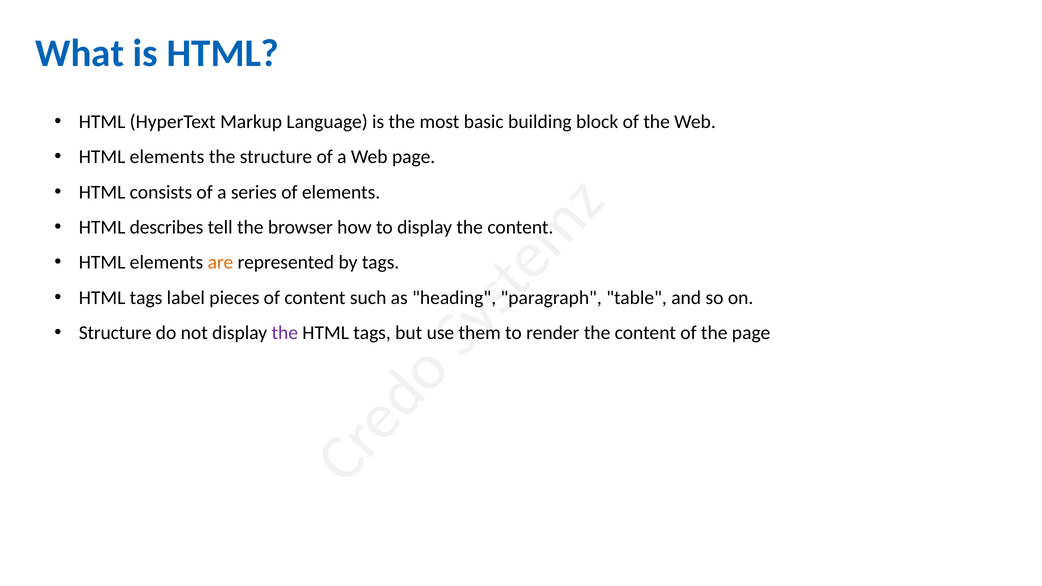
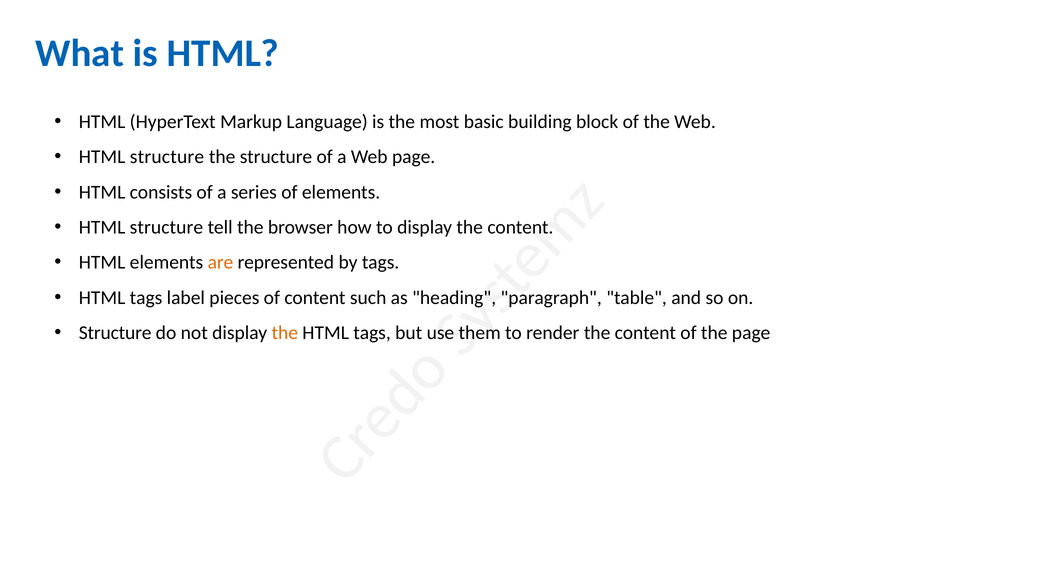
elements at (167, 157): elements -> structure
describes at (167, 227): describes -> structure
the at (285, 333) colour: purple -> orange
